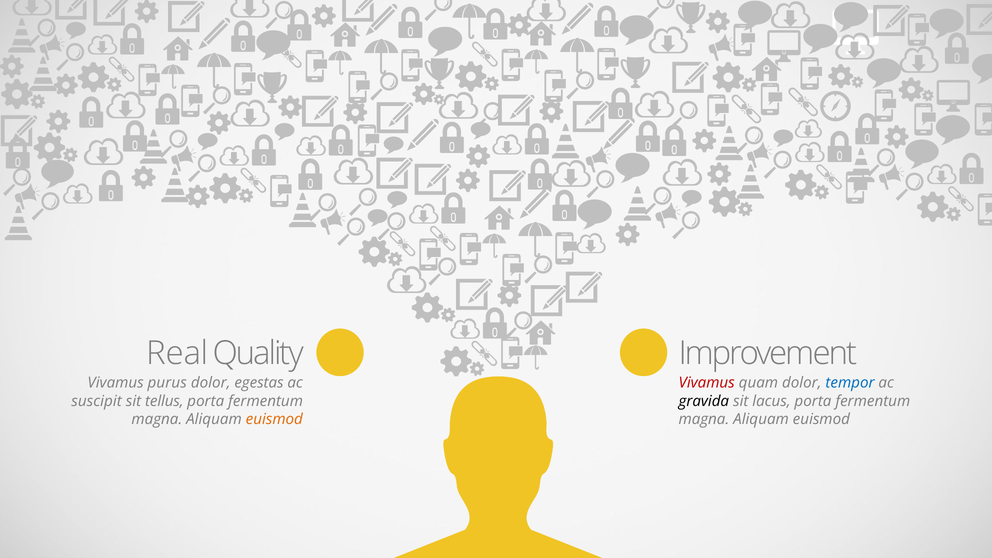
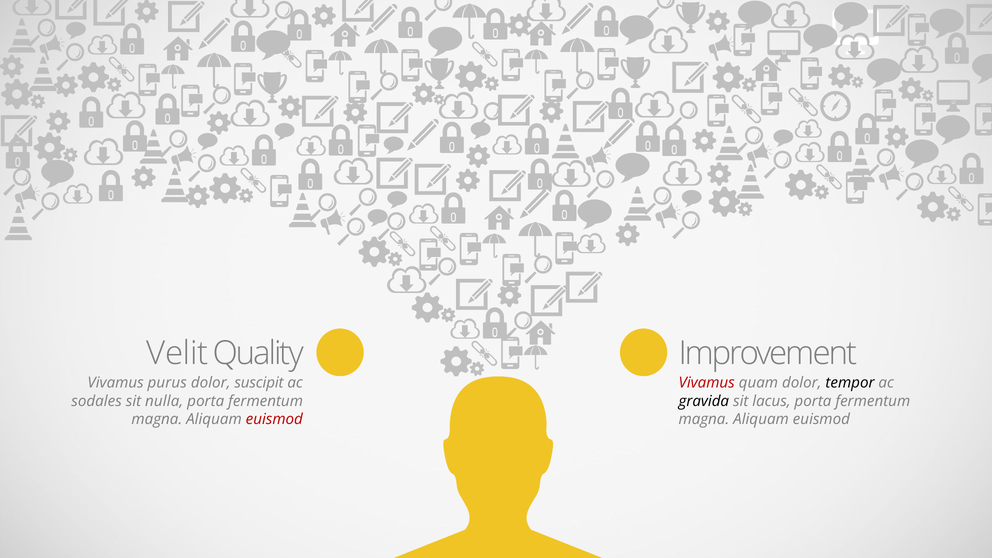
Real: Real -> Velit
egestas: egestas -> suscipit
tempor colour: blue -> black
suscipit: suscipit -> sodales
tellus: tellus -> nulla
euismod at (274, 419) colour: orange -> red
